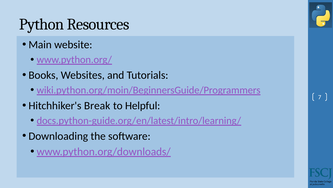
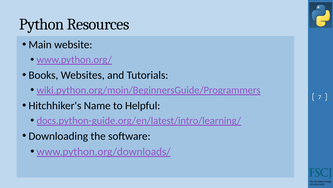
Break: Break -> Name
